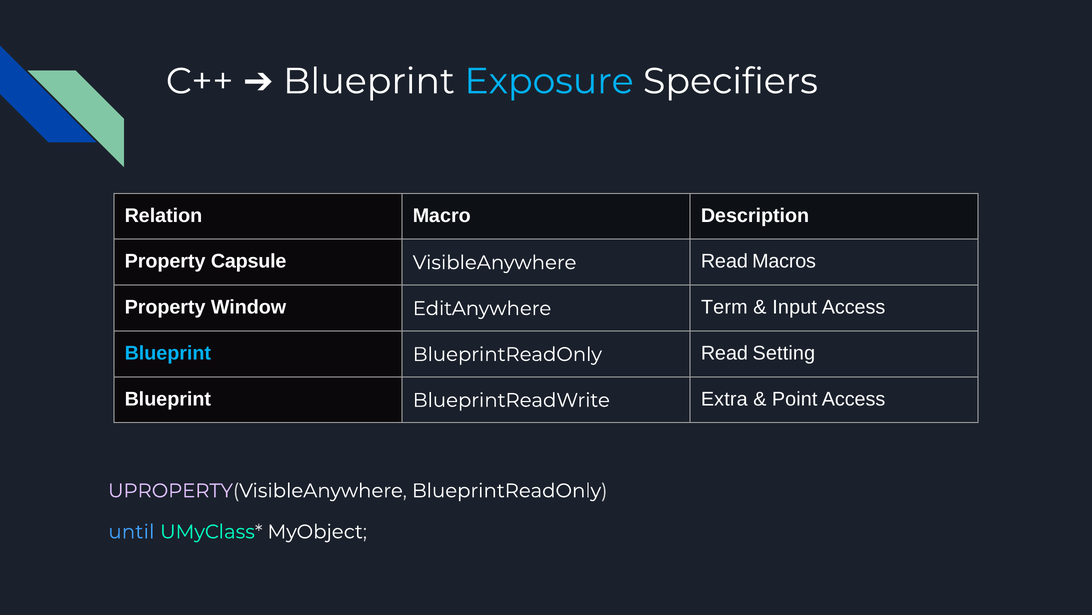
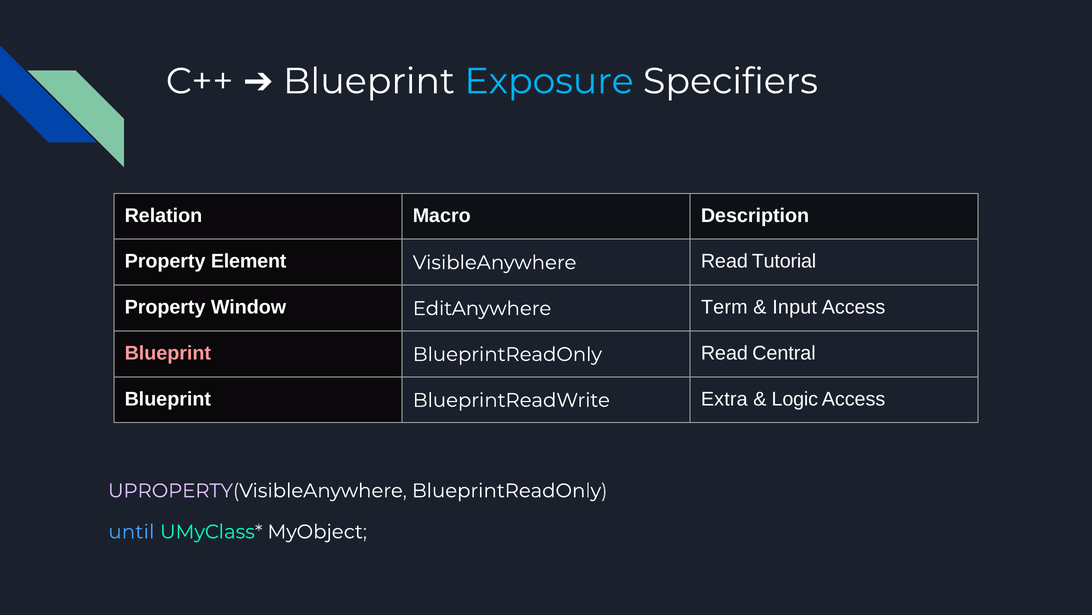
Capsule: Capsule -> Element
Macros: Macros -> Tutorial
Blueprint at (168, 353) colour: light blue -> pink
Setting: Setting -> Central
Point: Point -> Logic
